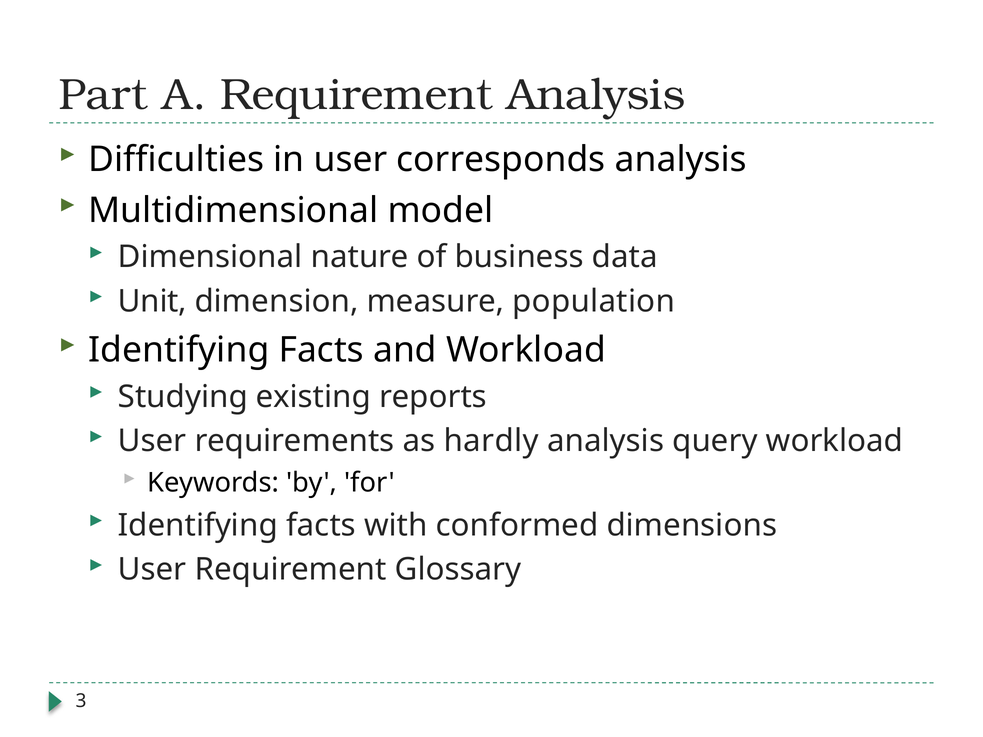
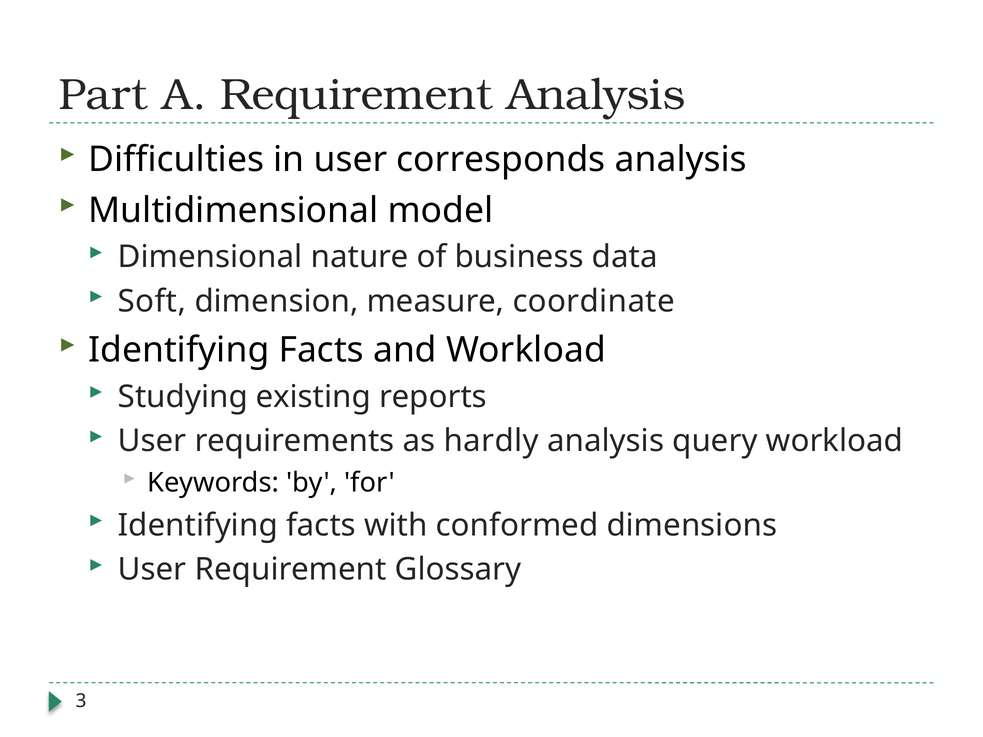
Unit: Unit -> Soft
population: population -> coordinate
